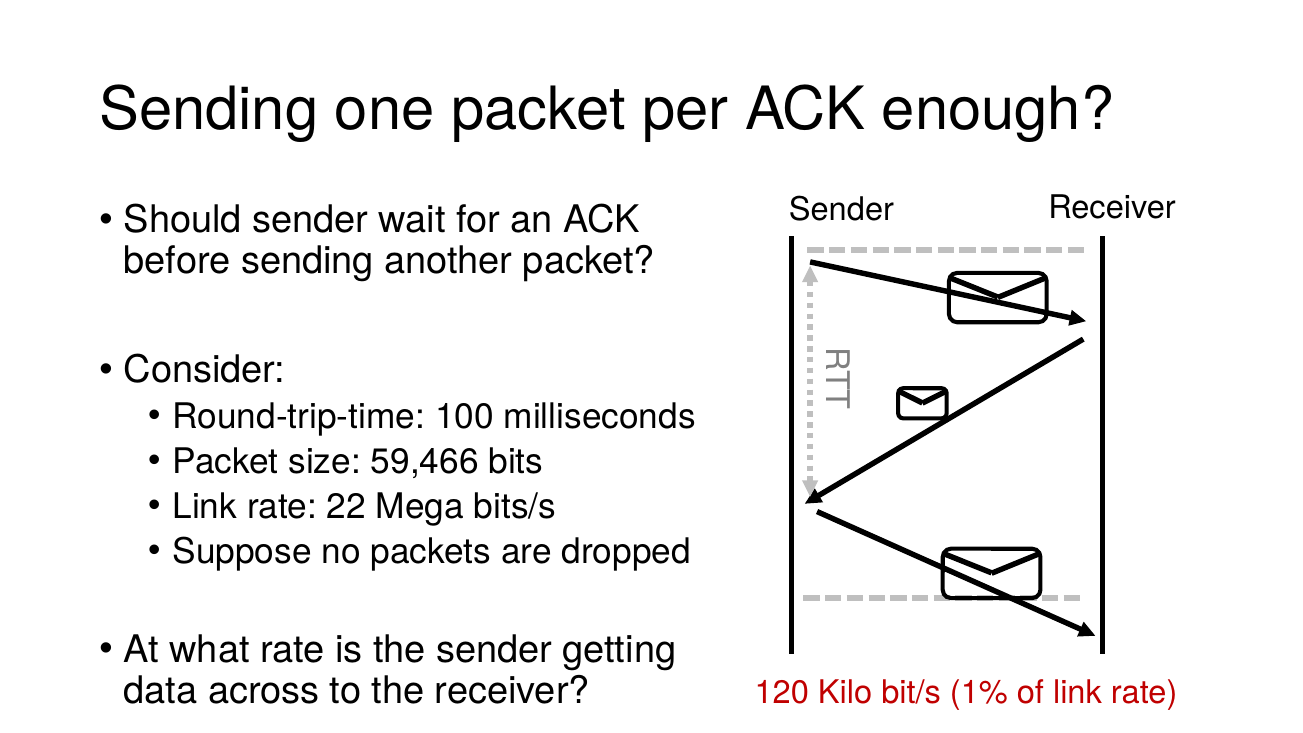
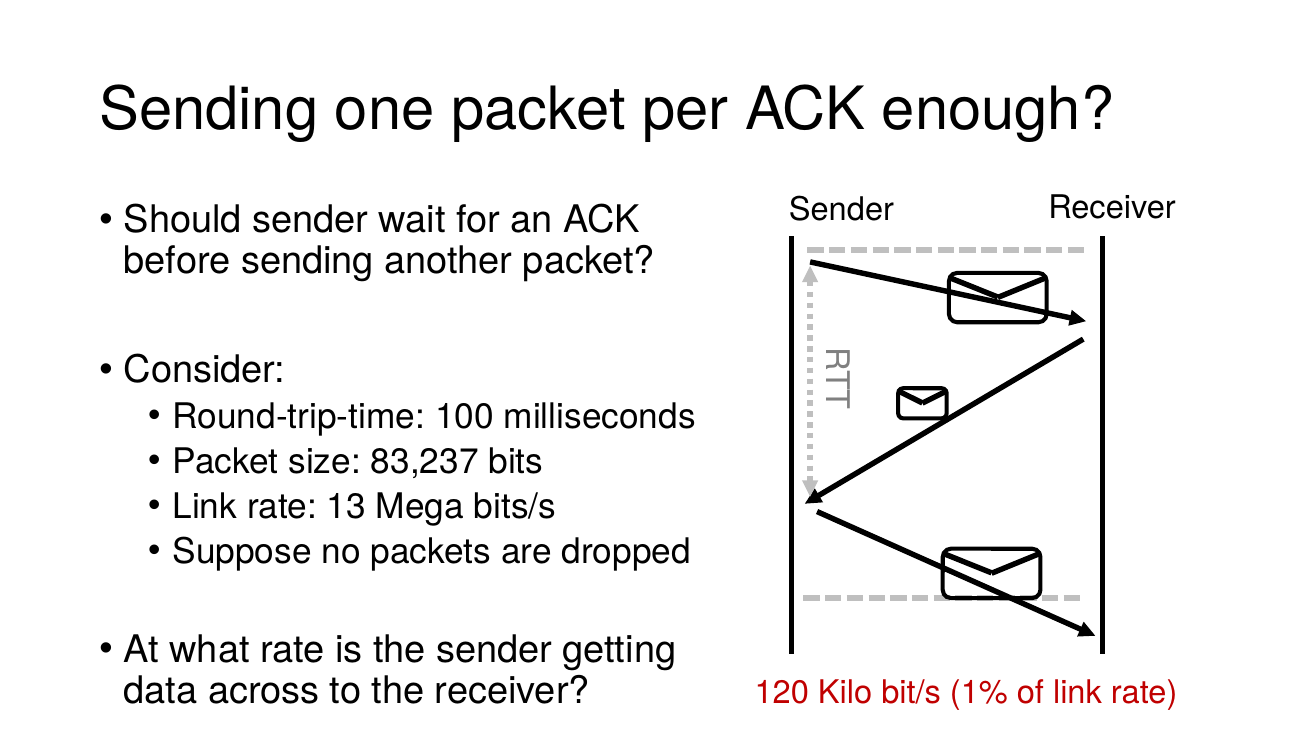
59,466: 59,466 -> 83,237
22: 22 -> 13
